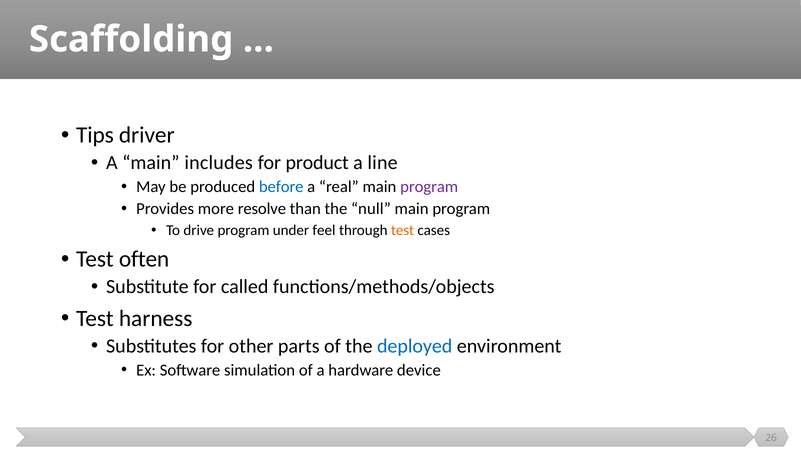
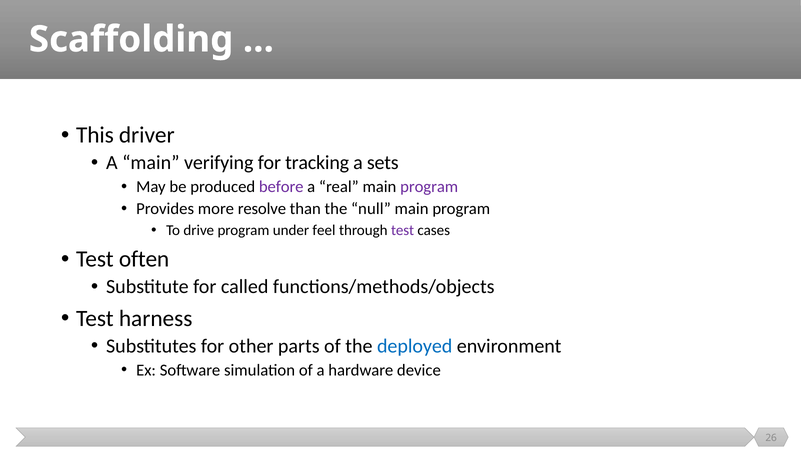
Tips: Tips -> This
includes: includes -> verifying
product: product -> tracking
line: line -> sets
before colour: blue -> purple
test at (403, 231) colour: orange -> purple
